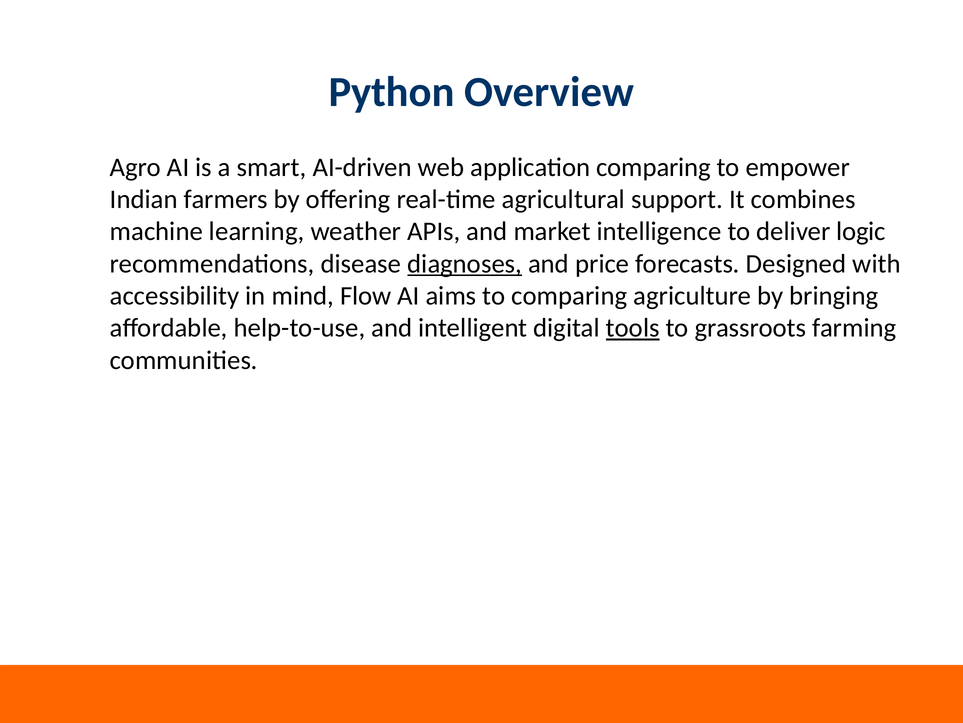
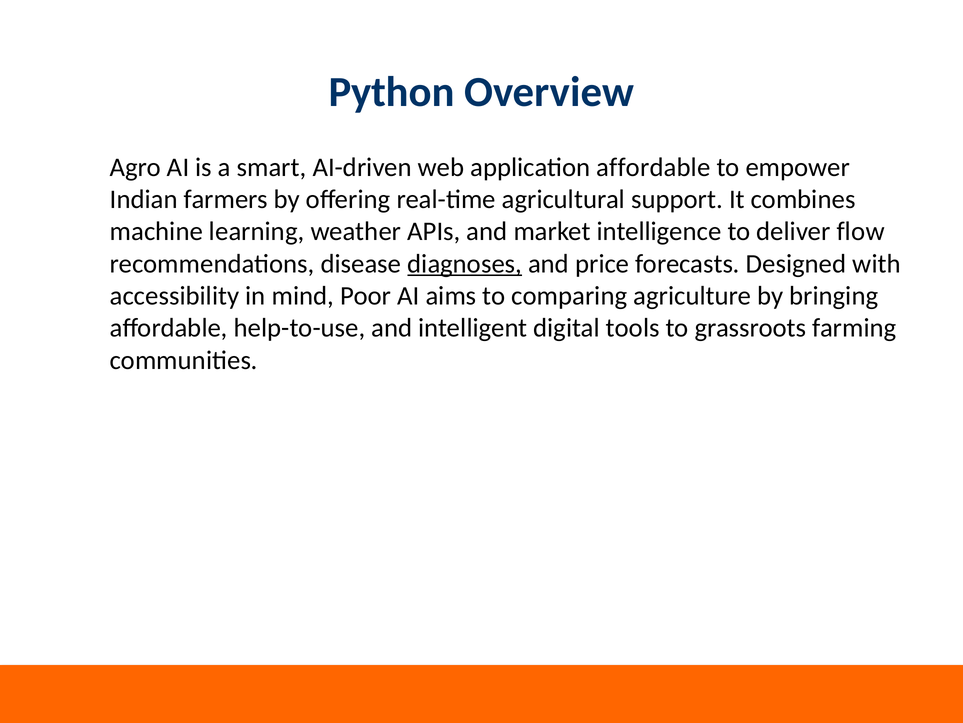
application comparing: comparing -> affordable
logic: logic -> flow
Flow: Flow -> Poor
tools underline: present -> none
